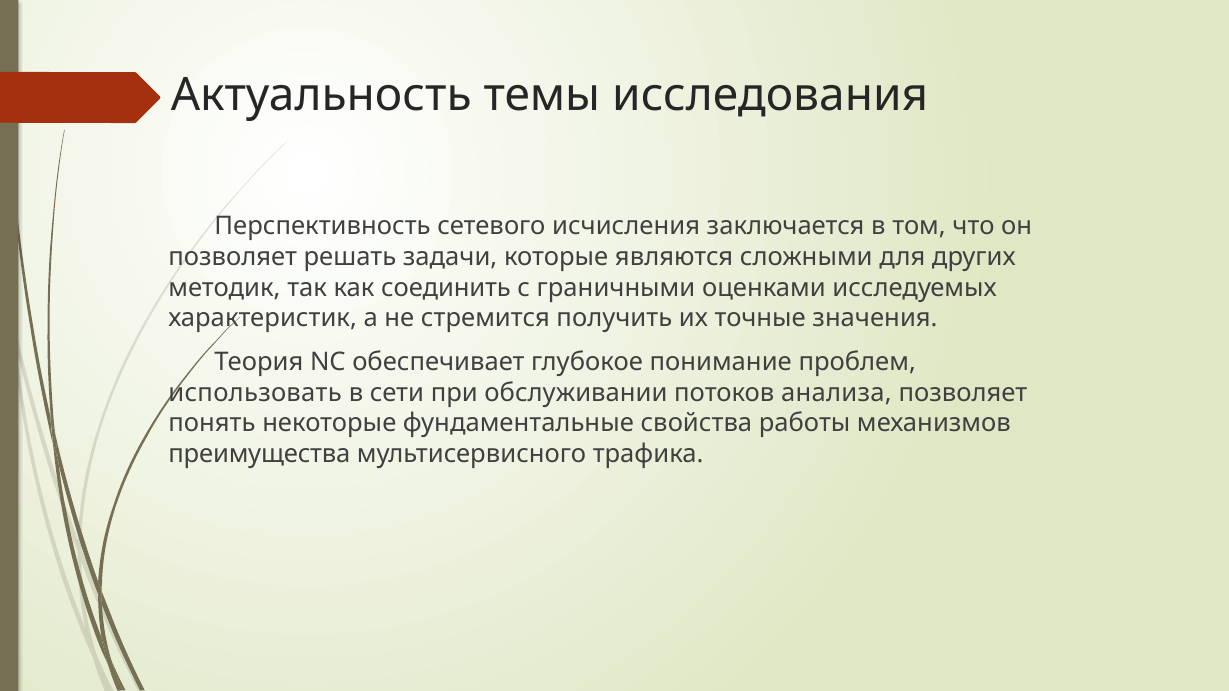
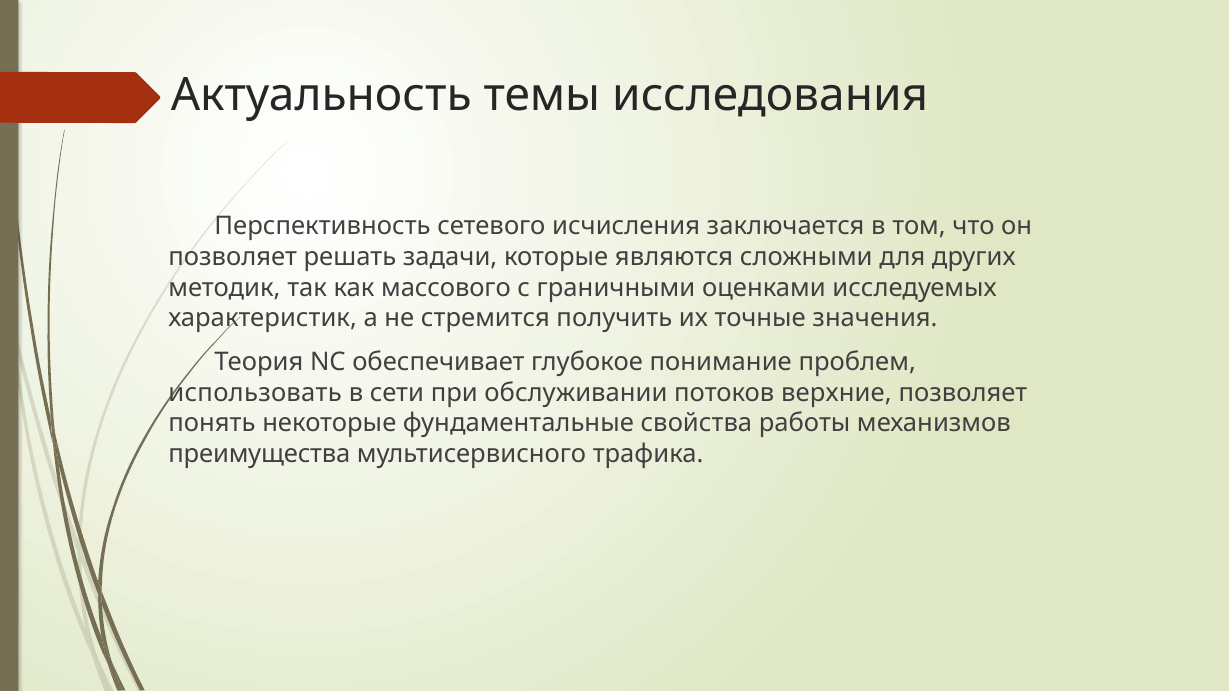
соединить: соединить -> массового
анализа: анализа -> верхние
